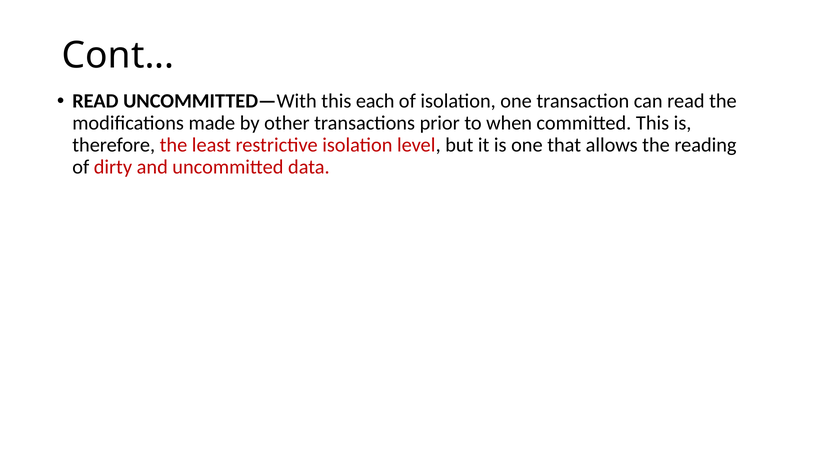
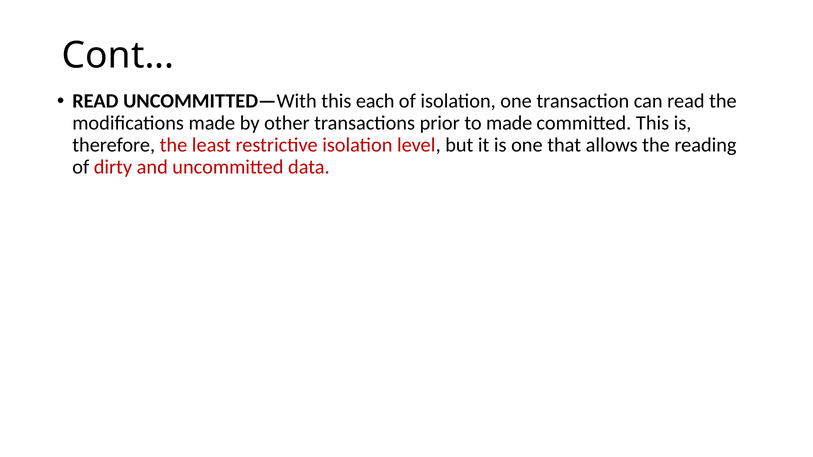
to when: when -> made
